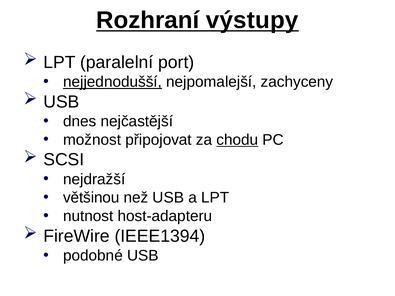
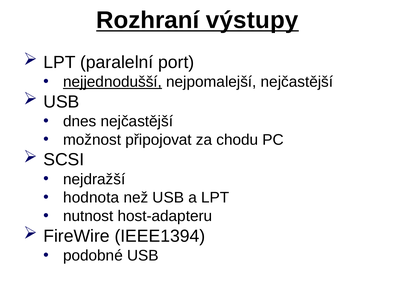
nejpomalejší zachyceny: zachyceny -> nejčastější
chodu underline: present -> none
většinou: většinou -> hodnota
